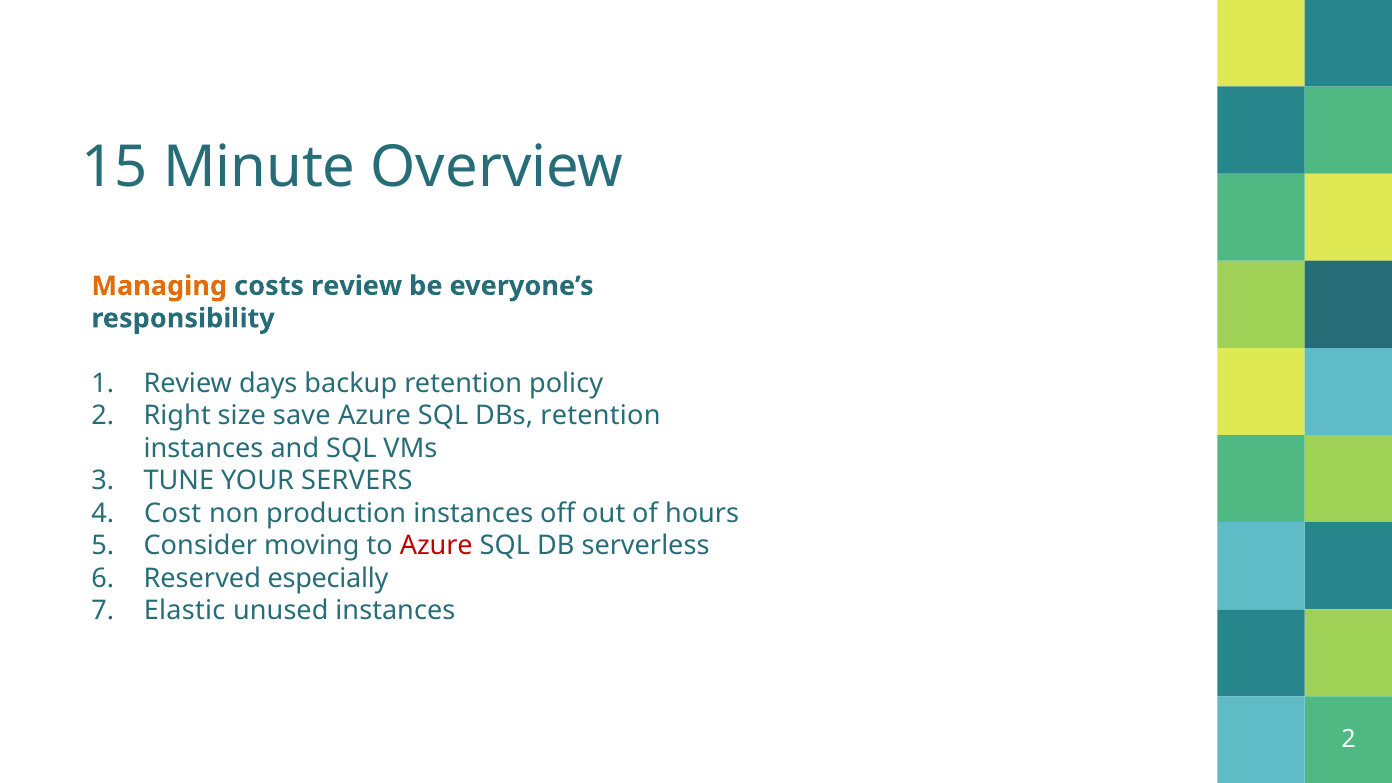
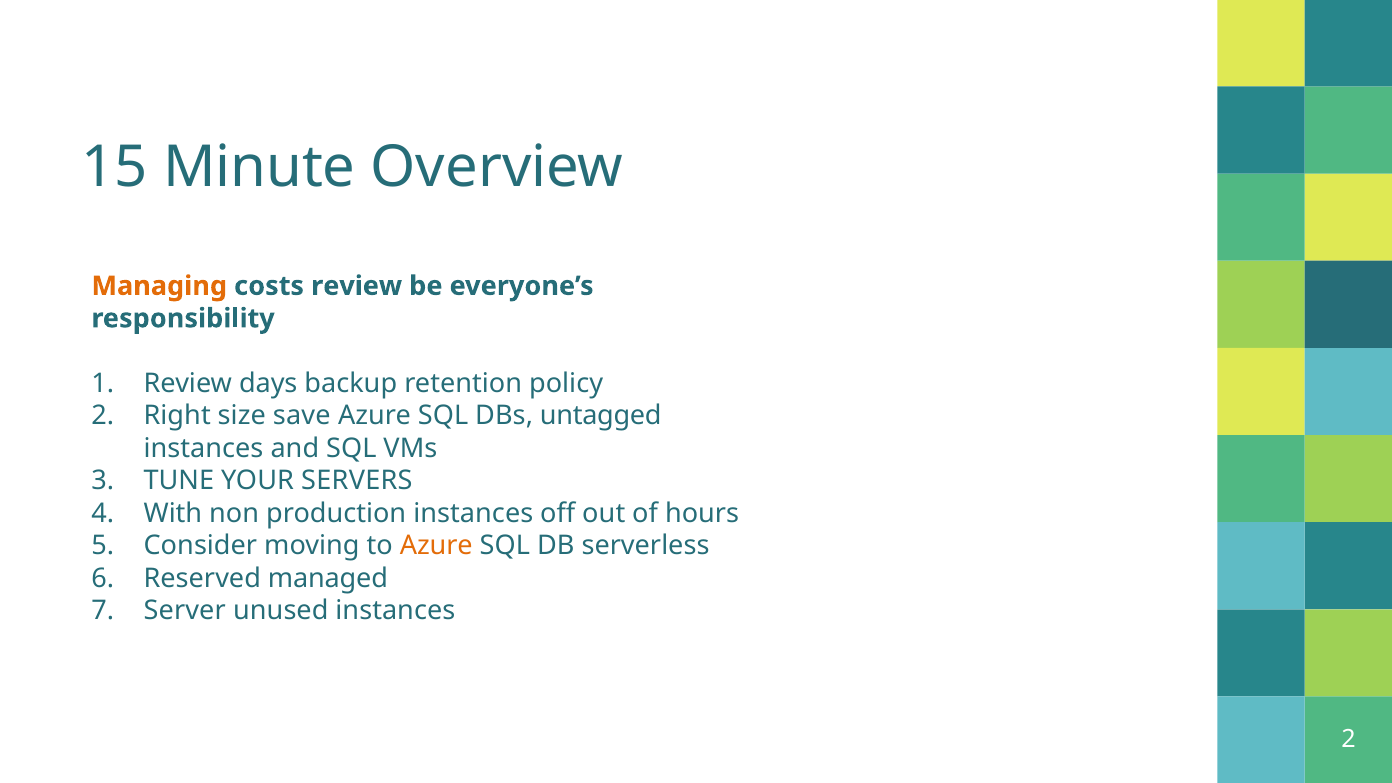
DBs retention: retention -> untagged
Cost: Cost -> With
Azure at (436, 546) colour: red -> orange
especially: especially -> managed
Elastic: Elastic -> Server
